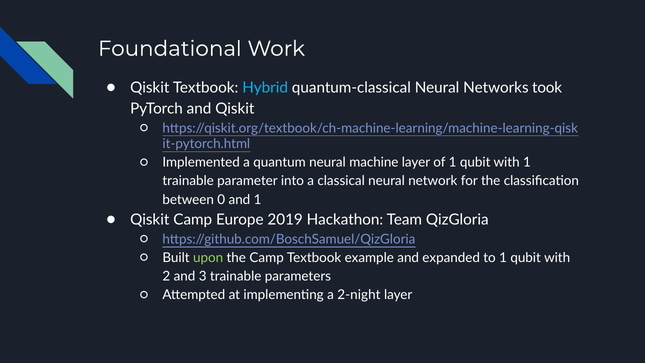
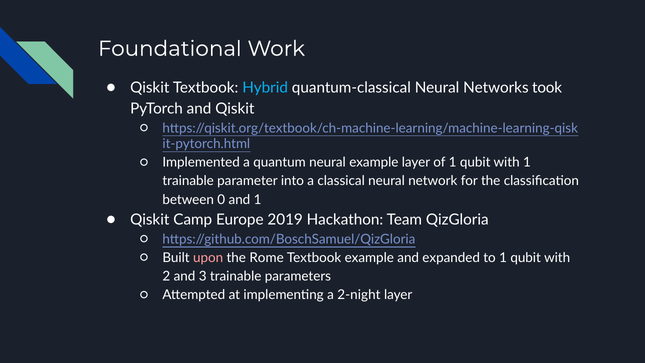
neural machine: machine -> example
upon colour: light green -> pink
the Camp: Camp -> Rome
